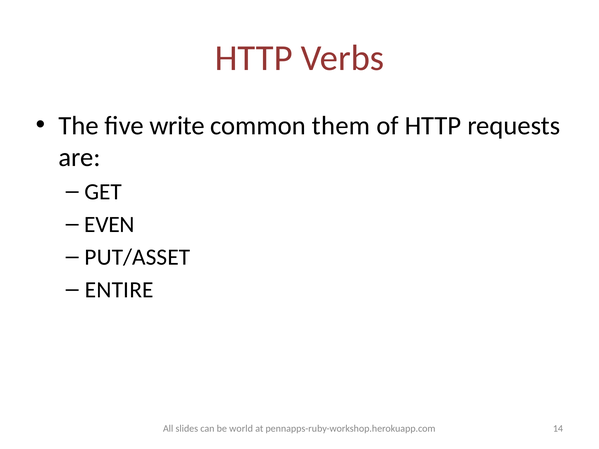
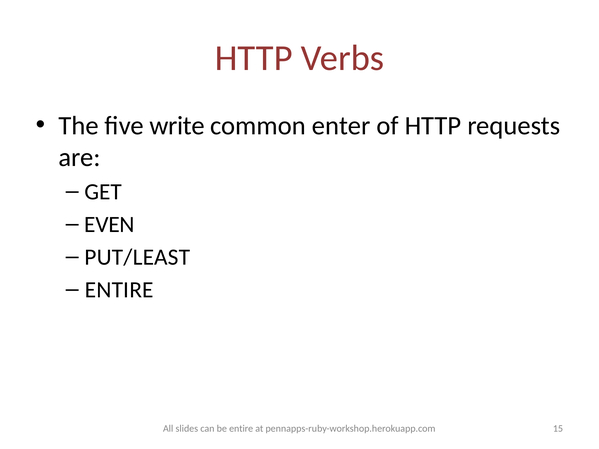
them: them -> enter
PUT/ASSET: PUT/ASSET -> PUT/LEAST
be world: world -> entire
14: 14 -> 15
